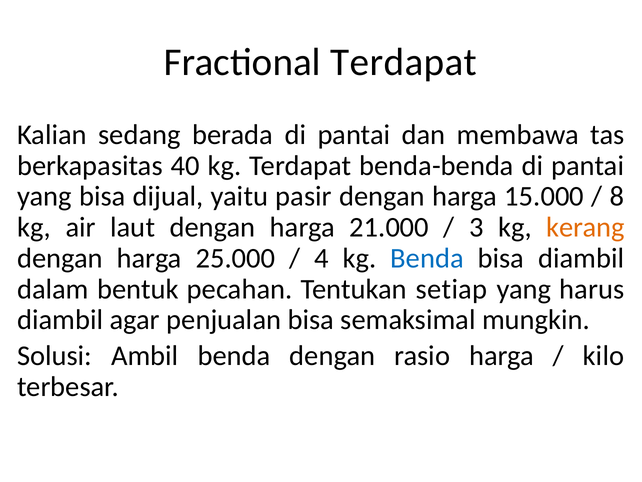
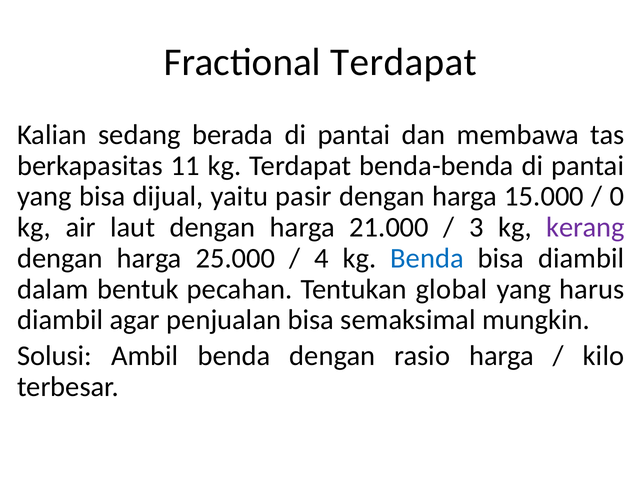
40: 40 -> 11
8: 8 -> 0
kerang colour: orange -> purple
setiap: setiap -> global
